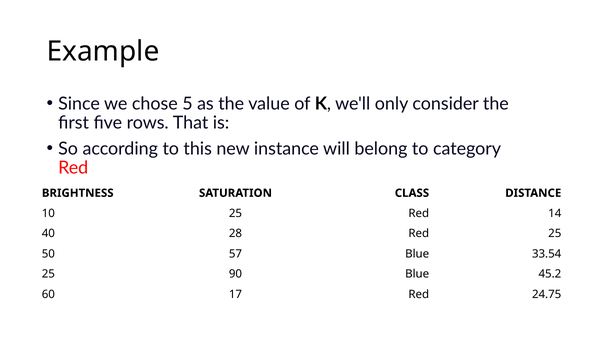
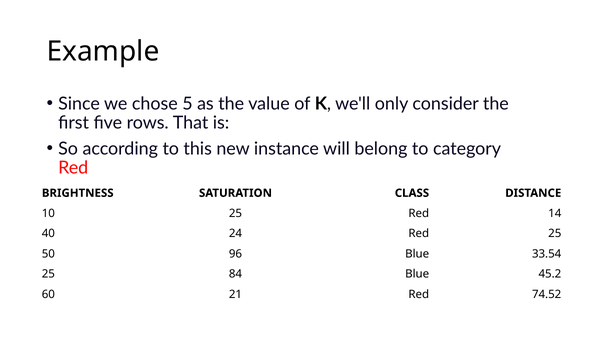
28: 28 -> 24
57: 57 -> 96
90: 90 -> 84
17: 17 -> 21
24.75: 24.75 -> 74.52
